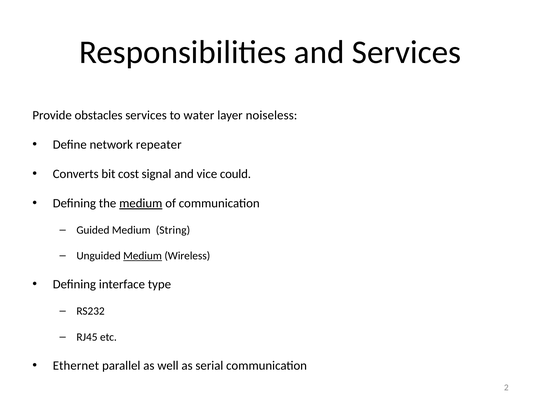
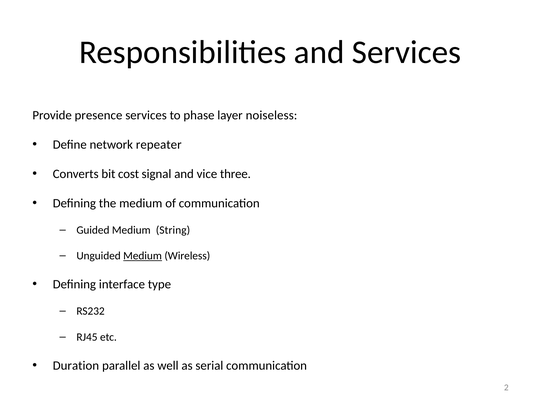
obstacles: obstacles -> presence
water: water -> phase
could: could -> three
medium at (141, 203) underline: present -> none
Ethernet: Ethernet -> Duration
